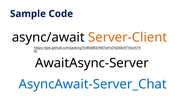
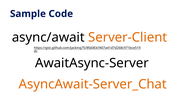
AsyncAwait-Server_Chat colour: blue -> orange
